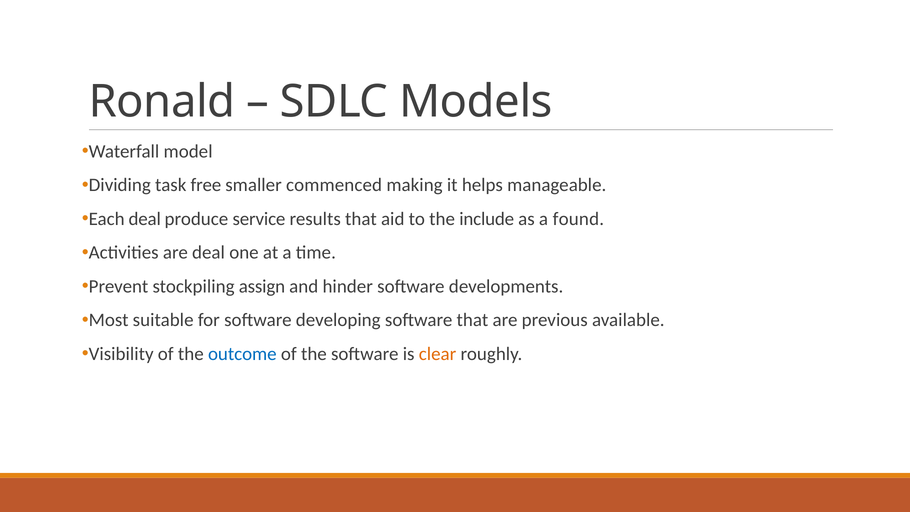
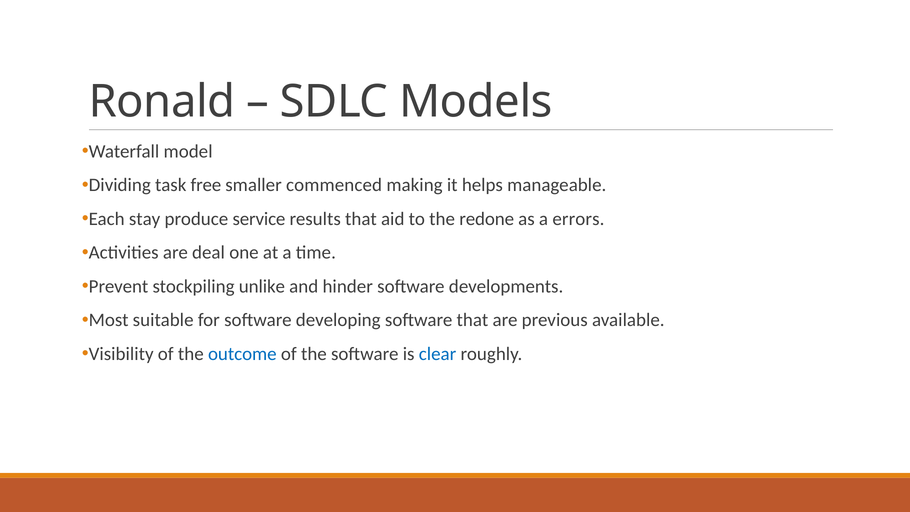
Each deal: deal -> stay
include: include -> redone
found: found -> errors
assign: assign -> unlike
clear colour: orange -> blue
